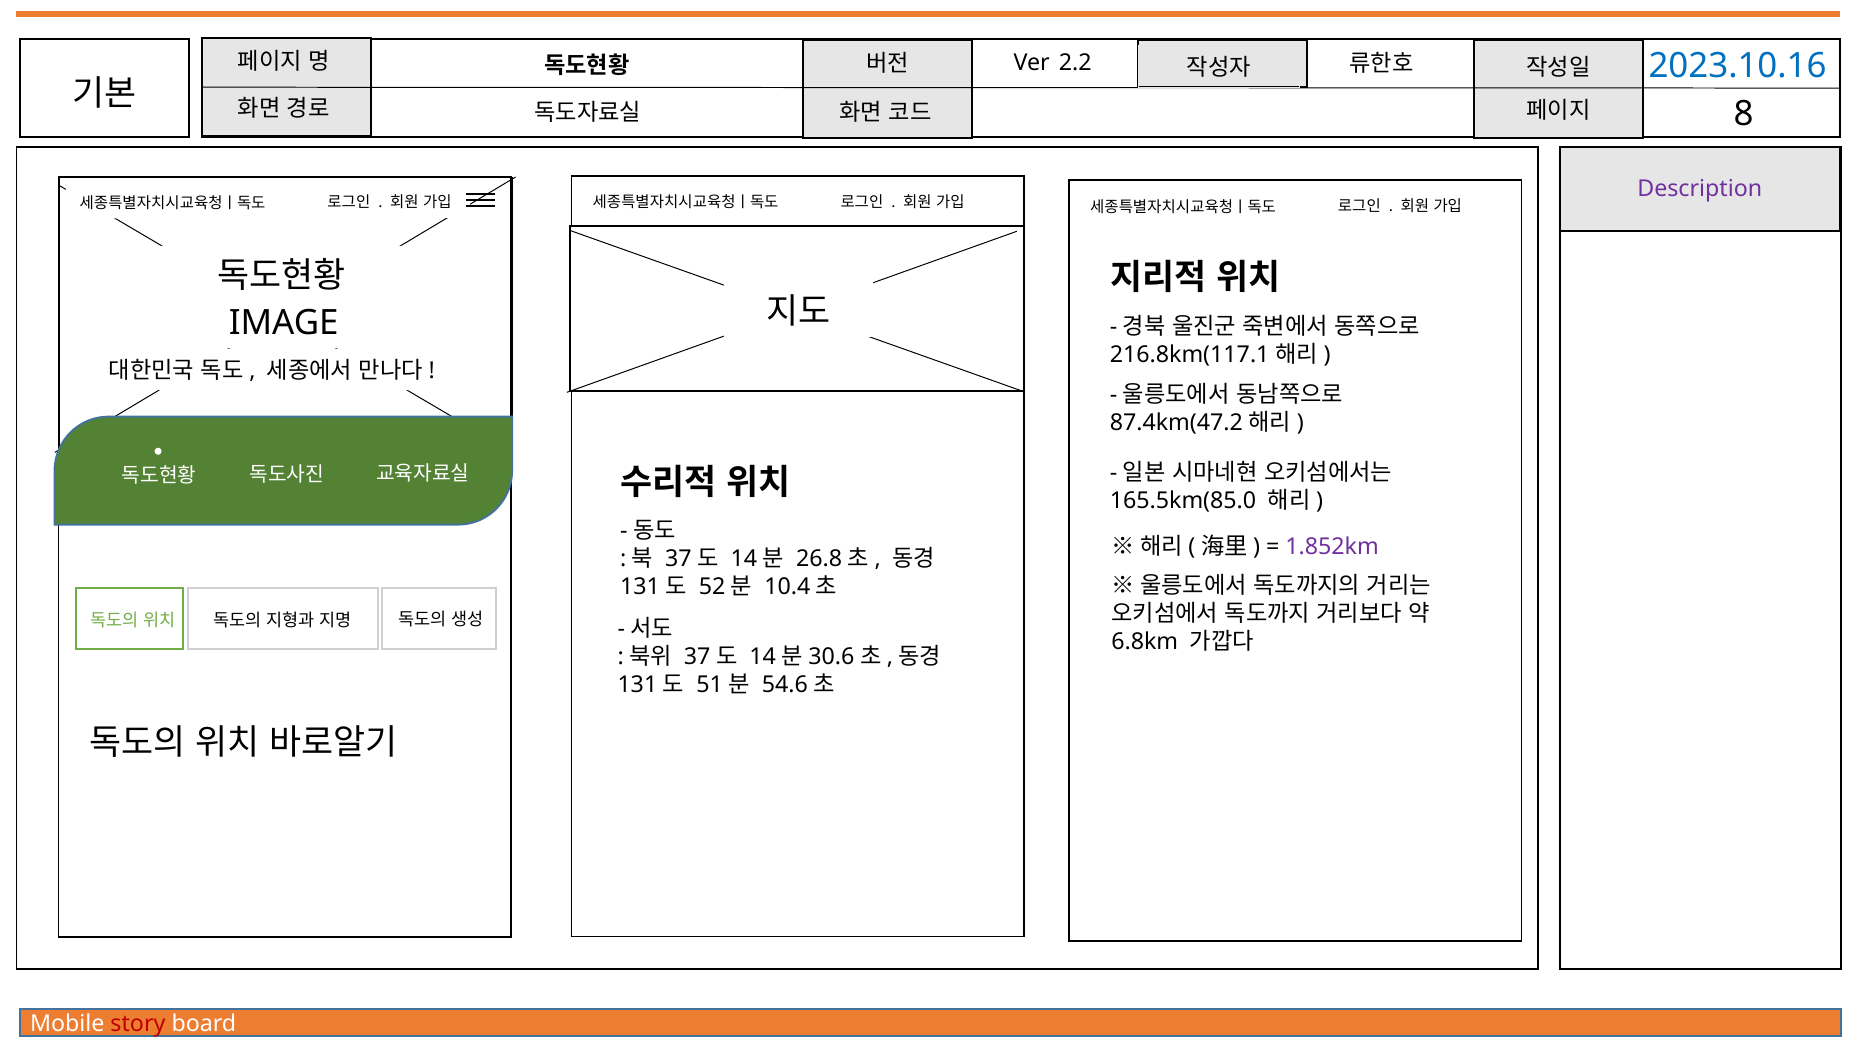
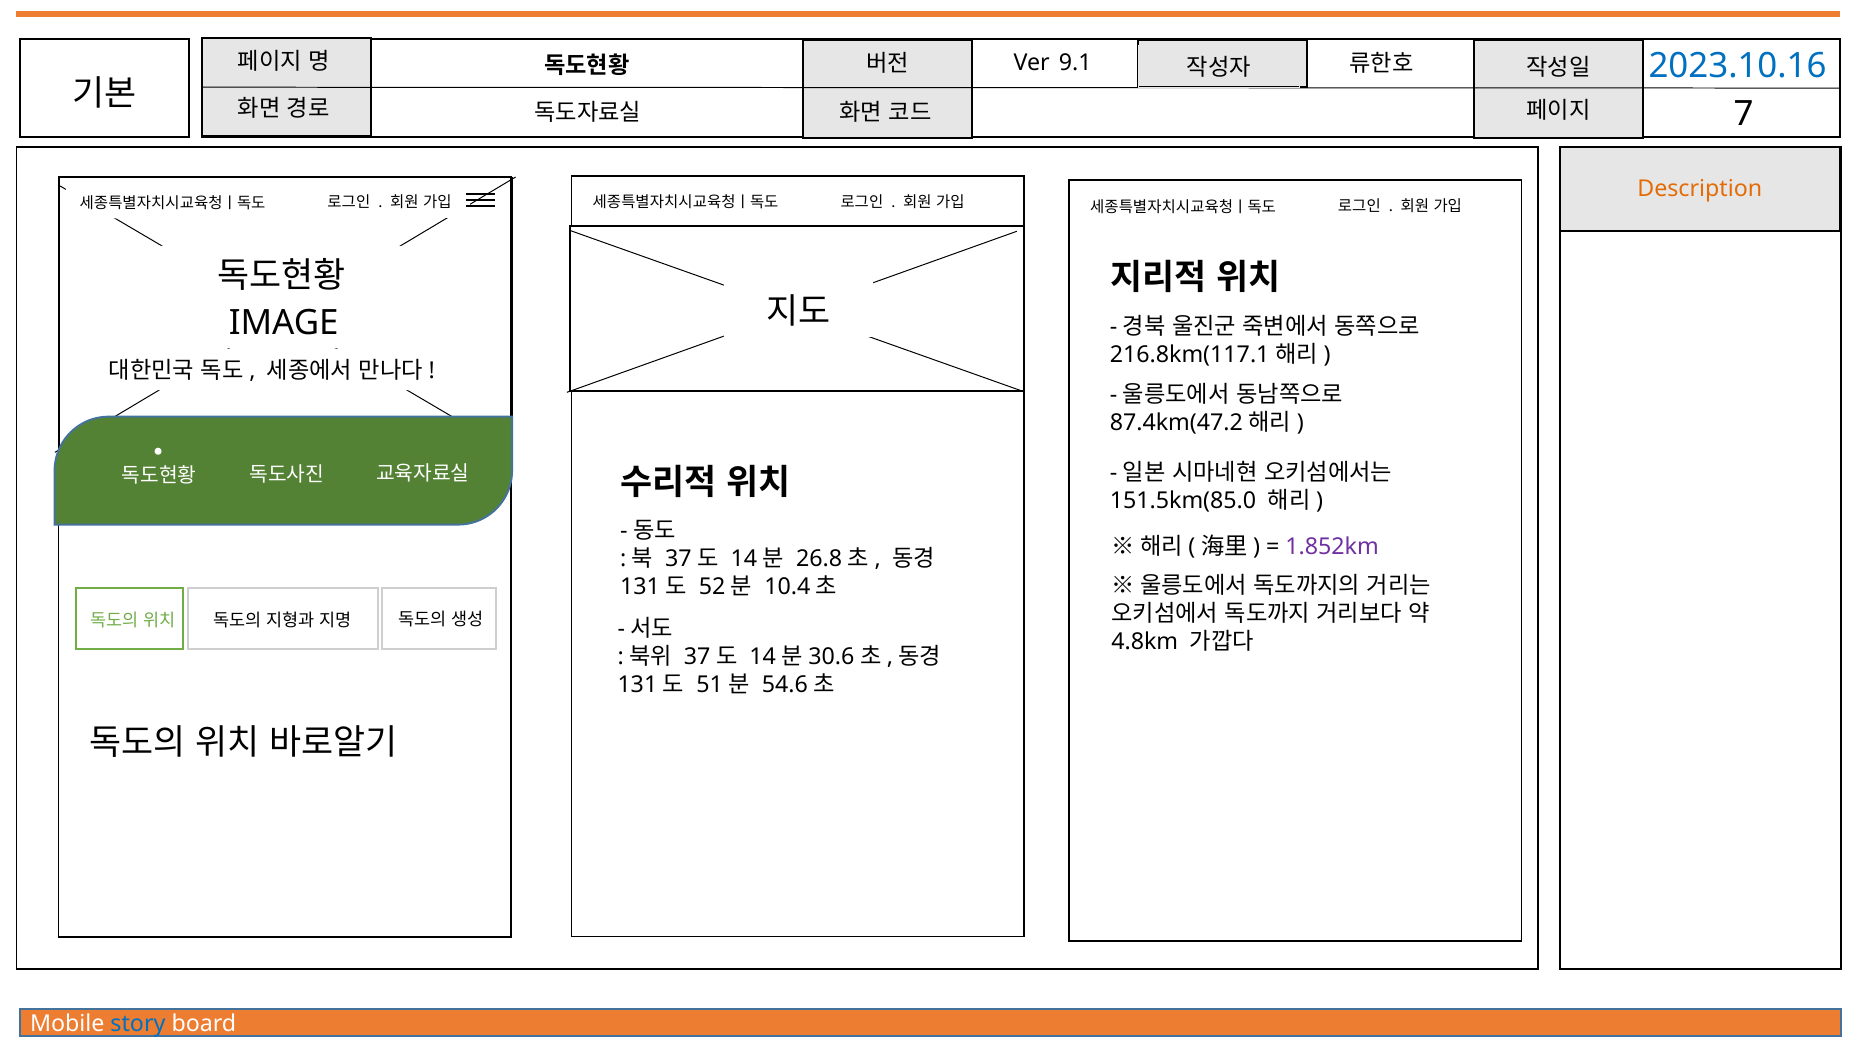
2.2: 2.2 -> 9.1
8: 8 -> 7
Description colour: purple -> orange
165.5km(85.0: 165.5km(85.0 -> 151.5km(85.0
6.8km: 6.8km -> 4.8km
story colour: red -> blue
